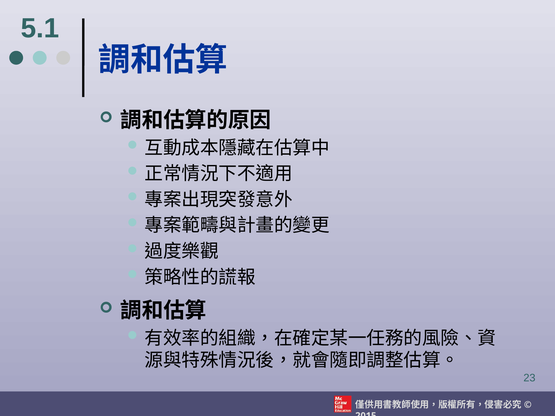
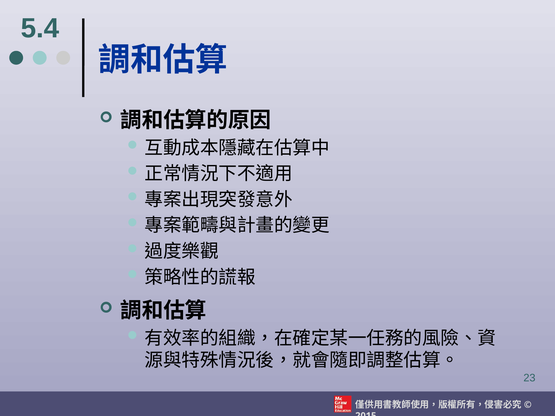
5.1: 5.1 -> 5.4
